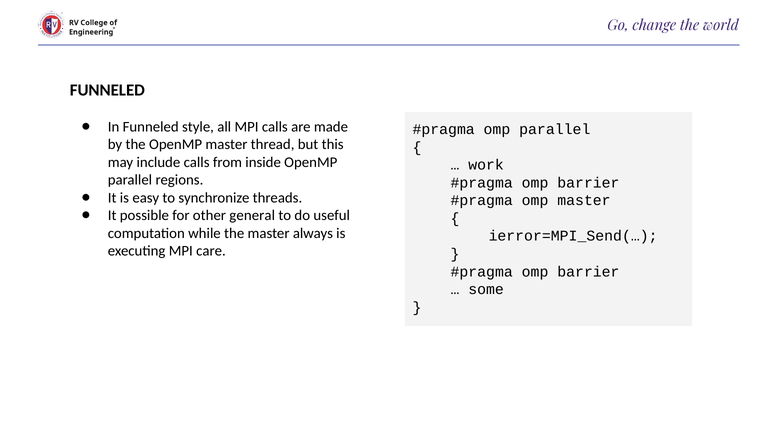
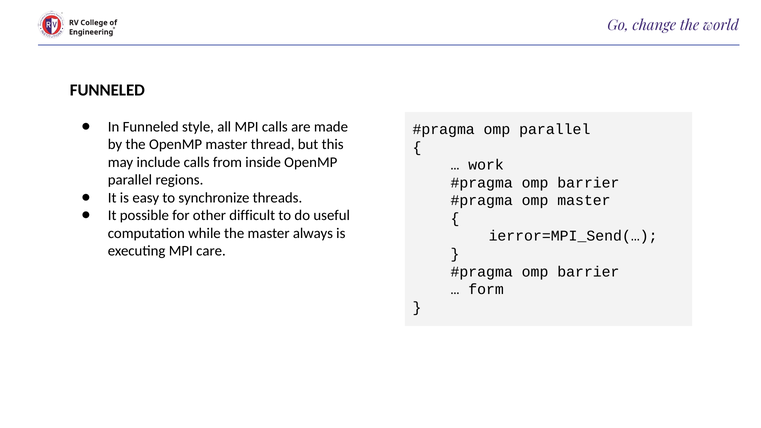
general: general -> difficult
some: some -> form
